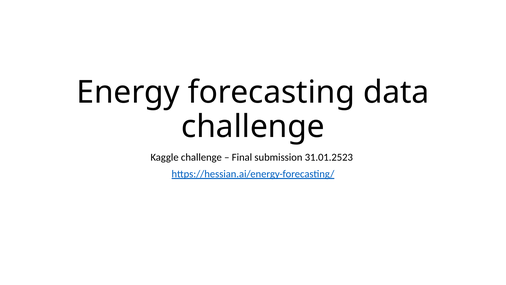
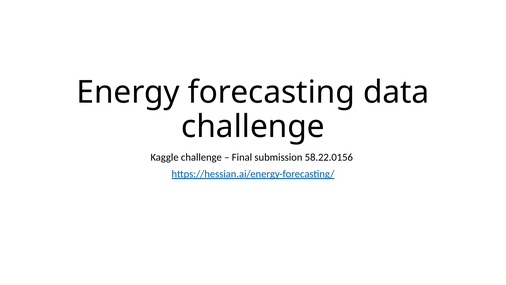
31.01.2523: 31.01.2523 -> 58.22.0156
